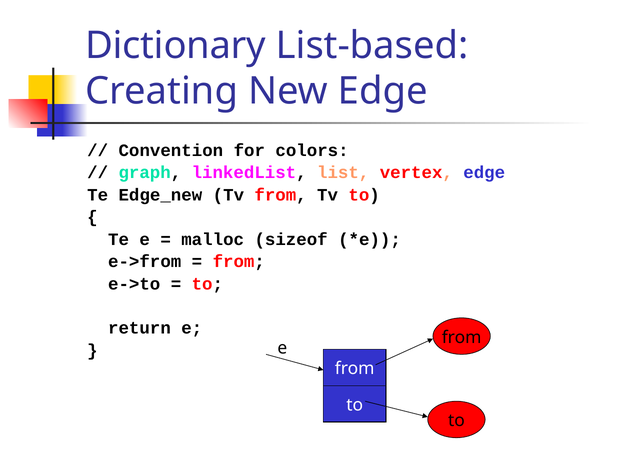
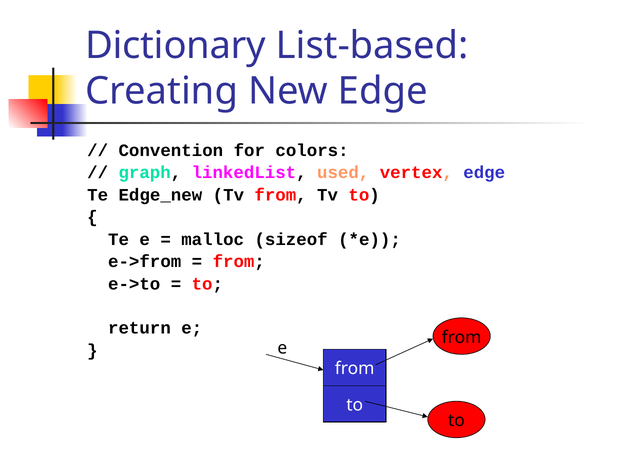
list: list -> used
